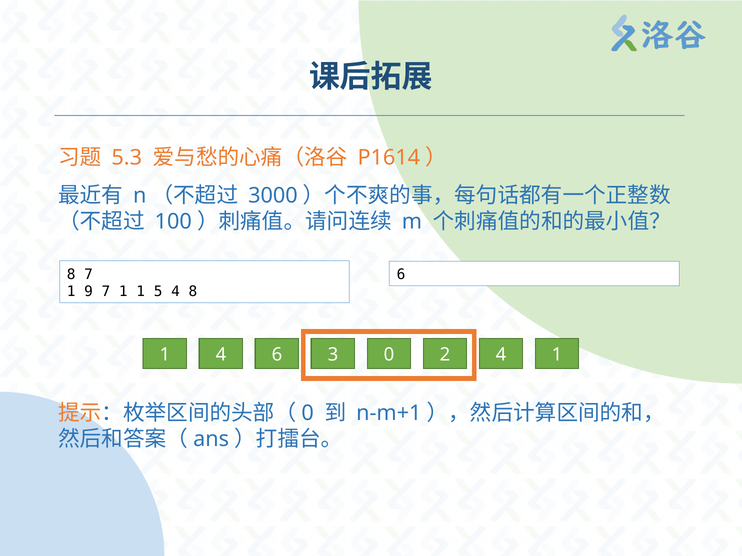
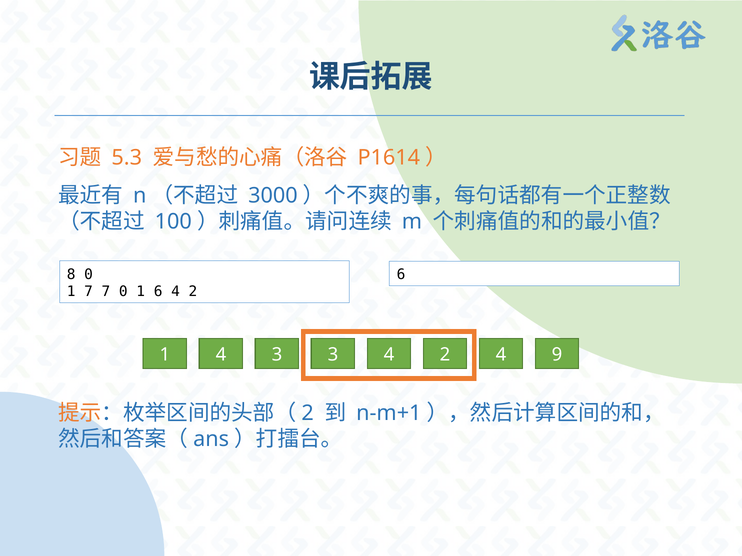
8 7: 7 -> 0
1 9: 9 -> 7
1 at (123, 292): 1 -> 0
1 5: 5 -> 6
8 at (193, 292): 8 -> 2
4 6: 6 -> 3
3 0: 0 -> 4
4 1: 1 -> 9
0 at (308, 413): 0 -> 2
